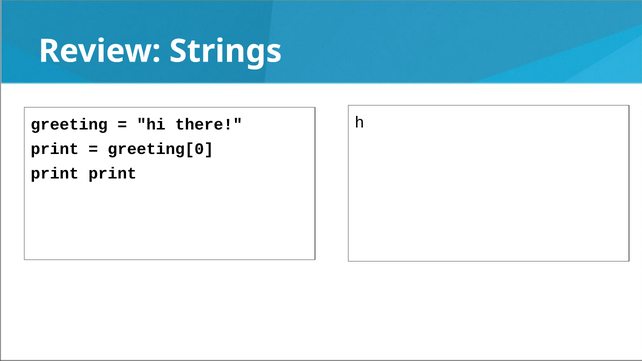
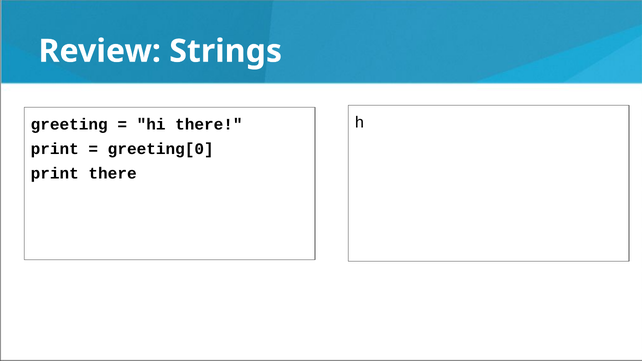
print print: print -> there
